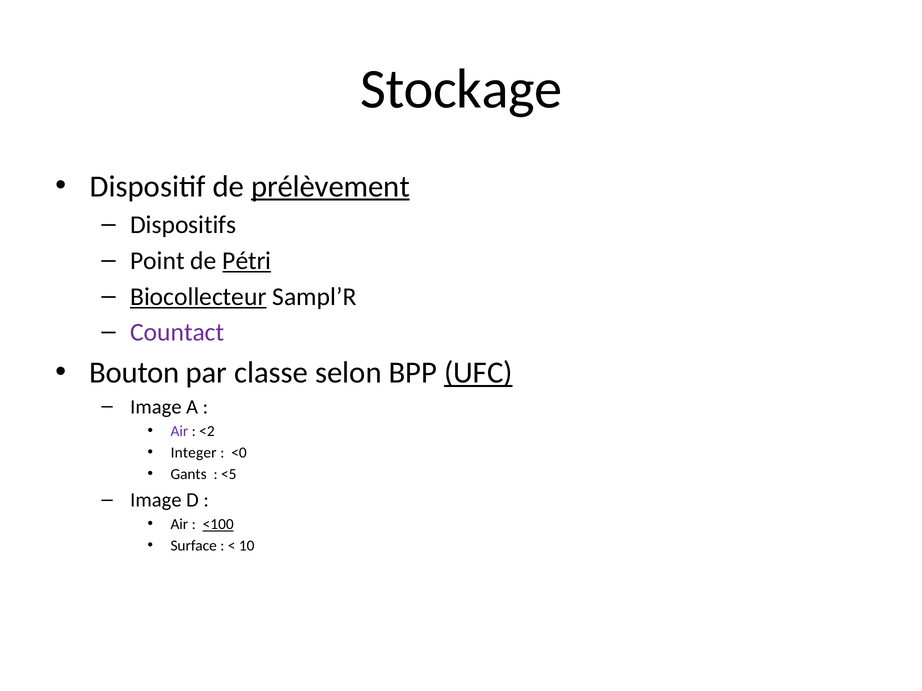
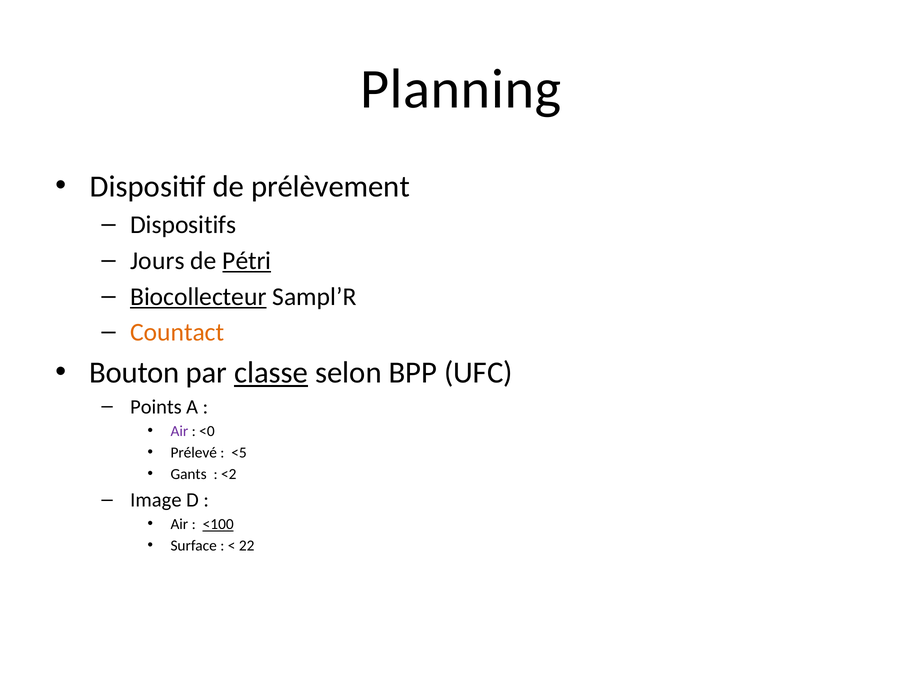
Stockage: Stockage -> Planning
prélèvement underline: present -> none
Point: Point -> Jours
Countact colour: purple -> orange
classe underline: none -> present
UFC underline: present -> none
Image at (156, 407): Image -> Points
<2: <2 -> <0
Integer: Integer -> Prélevé
<0: <0 -> <5
<5: <5 -> <2
10: 10 -> 22
